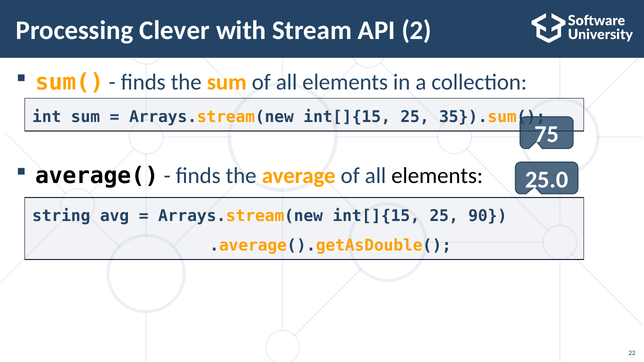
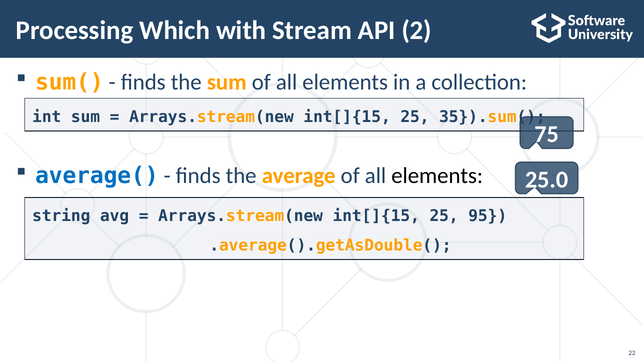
Clever: Clever -> Which
average( colour: black -> blue
90: 90 -> 95
